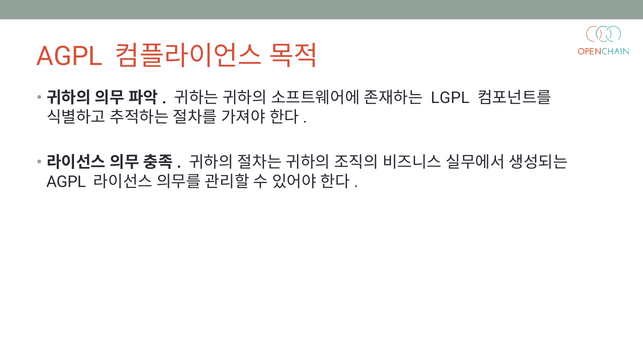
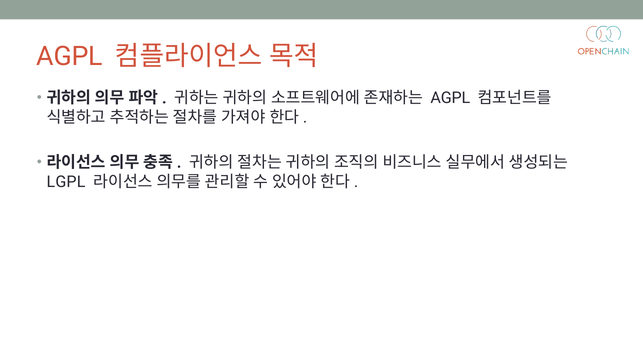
LGPL at (450, 98): LGPL -> AGPL
AGPL at (66, 182): AGPL -> LGPL
